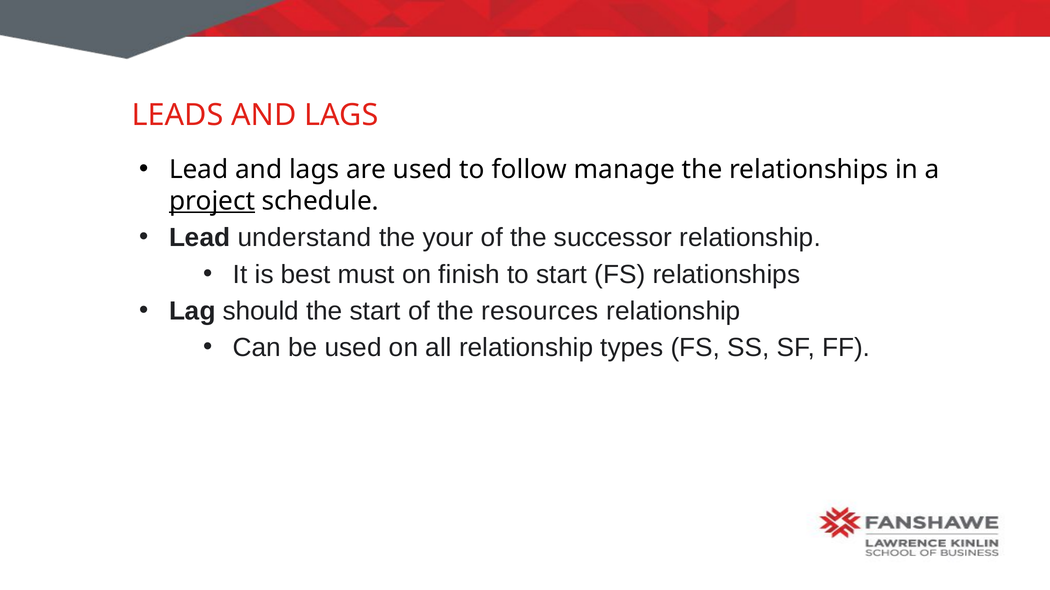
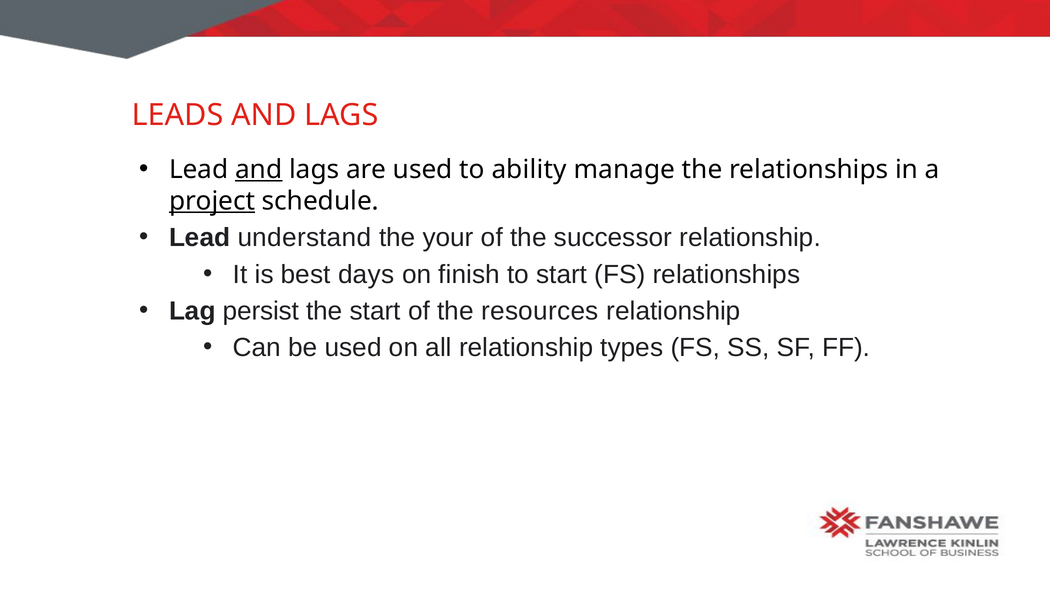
and at (259, 170) underline: none -> present
follow: follow -> ability
must: must -> days
should: should -> persist
